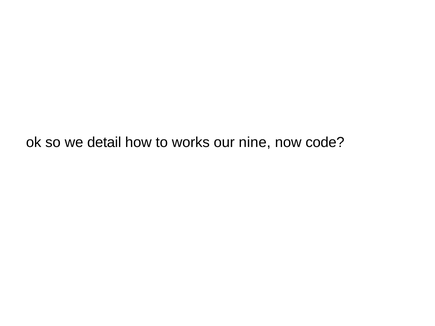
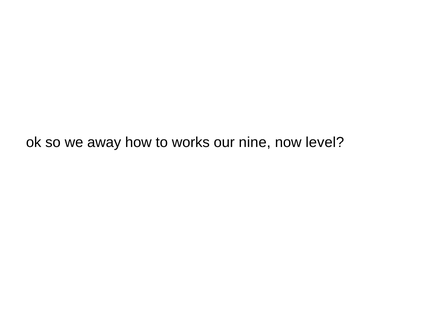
detail: detail -> away
code: code -> level
